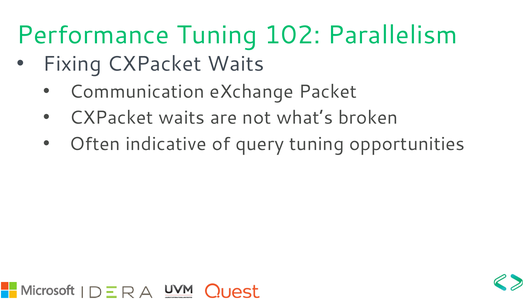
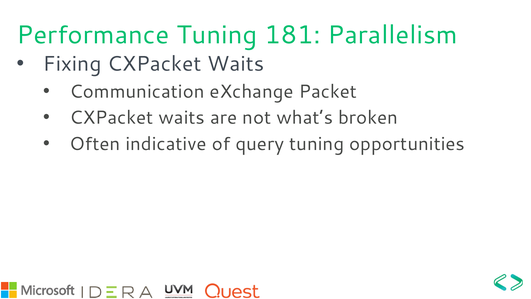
102: 102 -> 181
